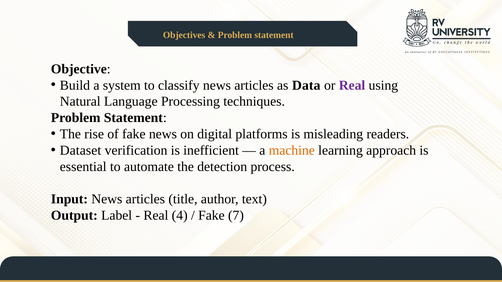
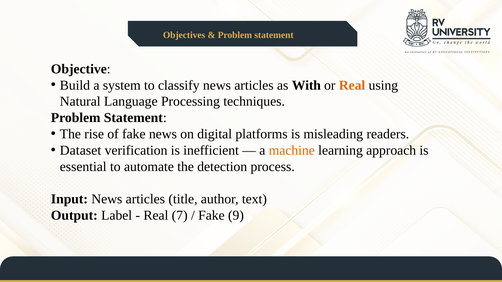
Data: Data -> With
Real at (352, 85) colour: purple -> orange
4: 4 -> 7
7: 7 -> 9
